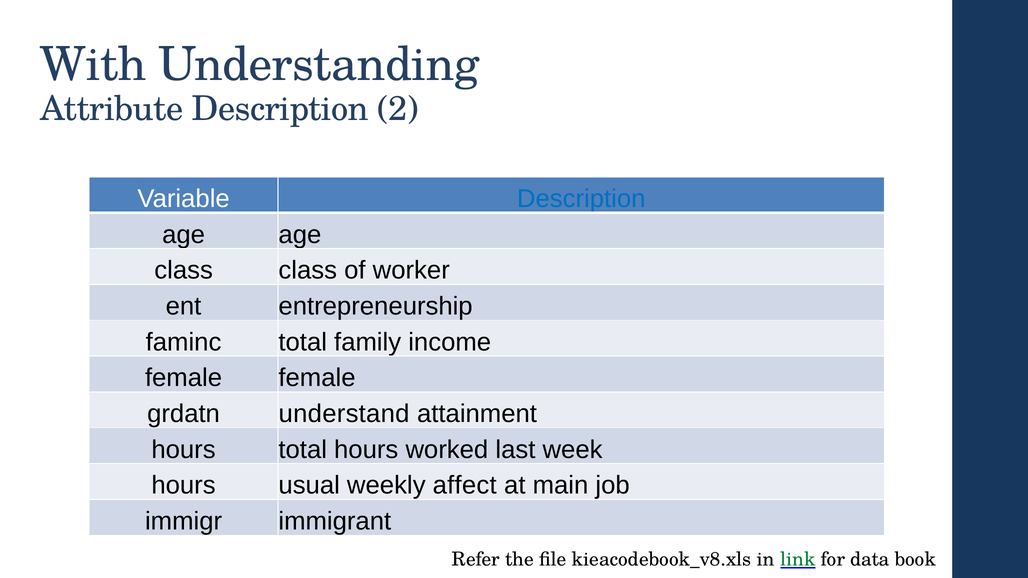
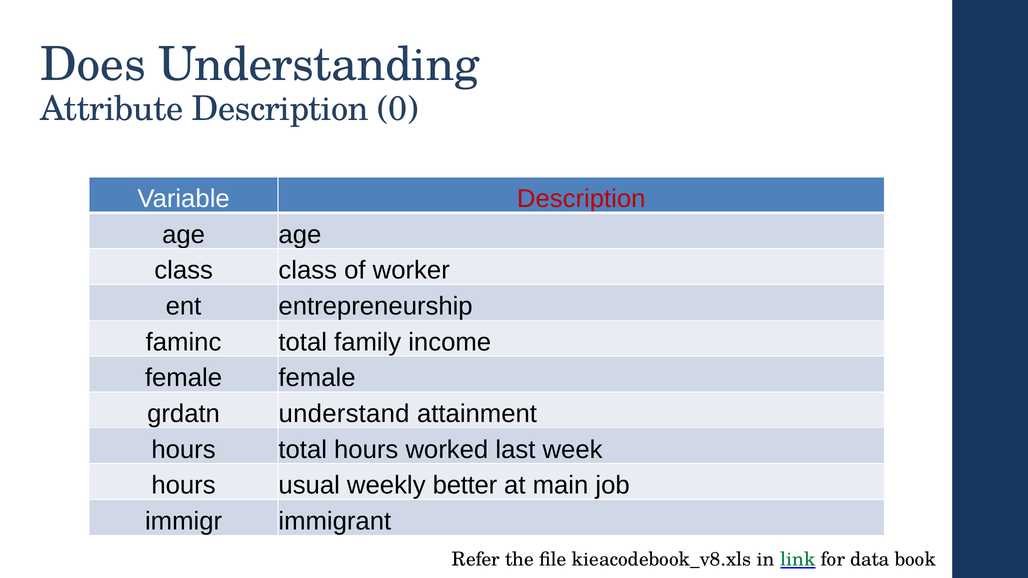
With: With -> Does
2: 2 -> 0
Description at (581, 199) colour: blue -> red
affect: affect -> better
